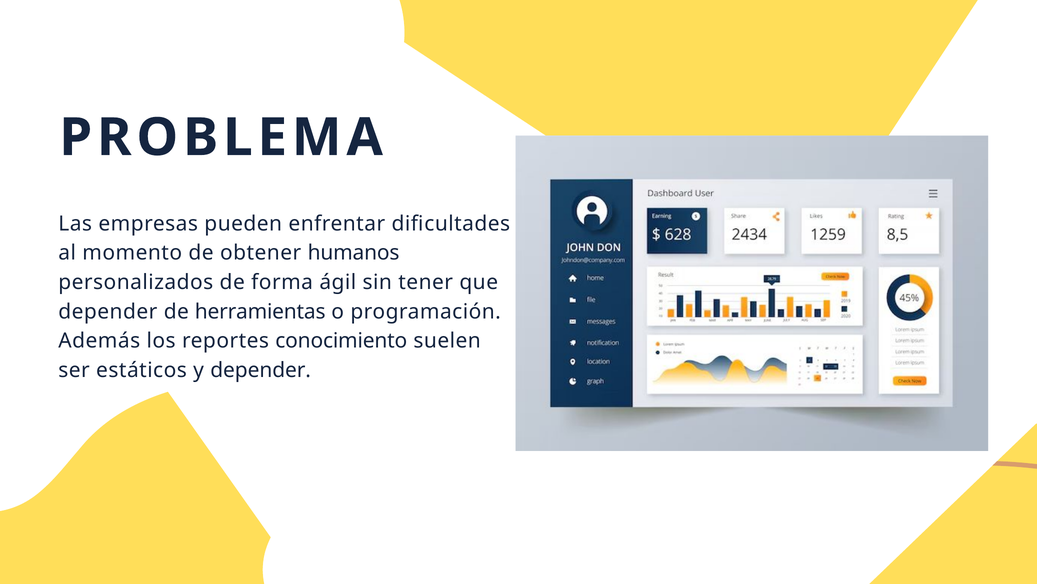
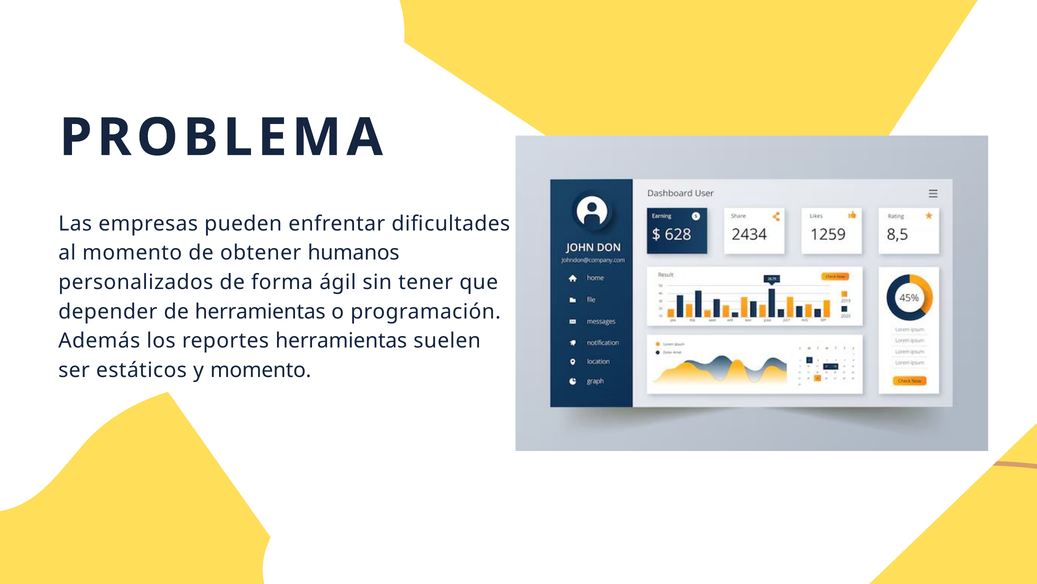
reportes conocimiento: conocimiento -> herramientas
y depender: depender -> momento
